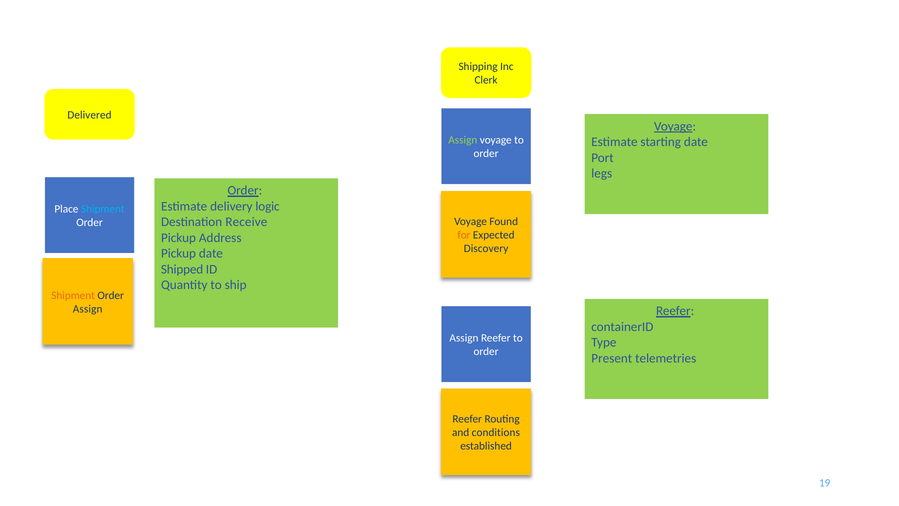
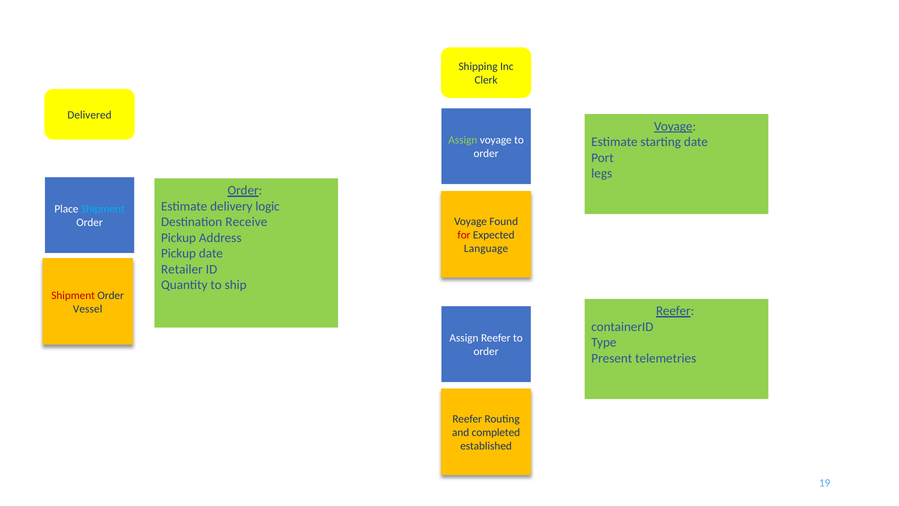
for colour: orange -> red
Discovery: Discovery -> Language
Shipped: Shipped -> Retailer
Shipment at (73, 295) colour: orange -> red
Assign at (88, 309): Assign -> Vessel
conditions: conditions -> completed
